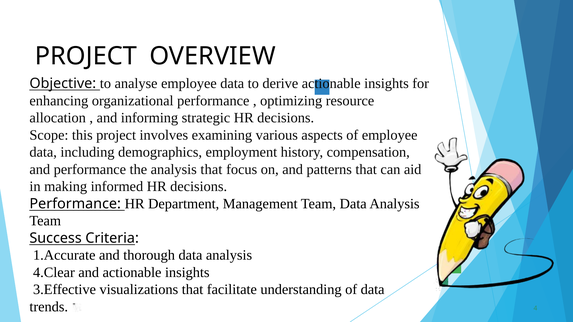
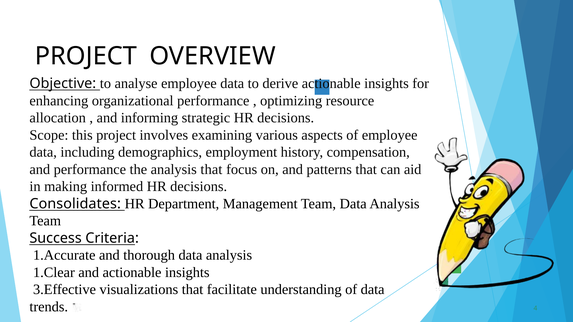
Performance at (75, 204): Performance -> Consolidates
4.Clear: 4.Clear -> 1.Clear
